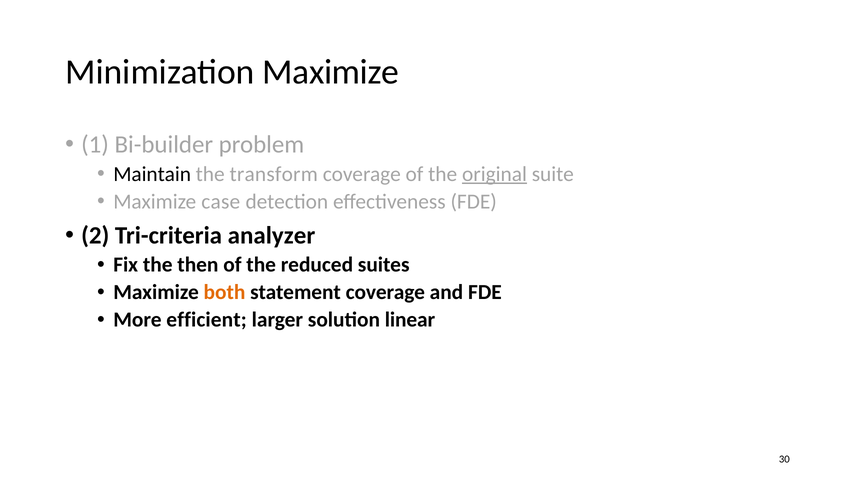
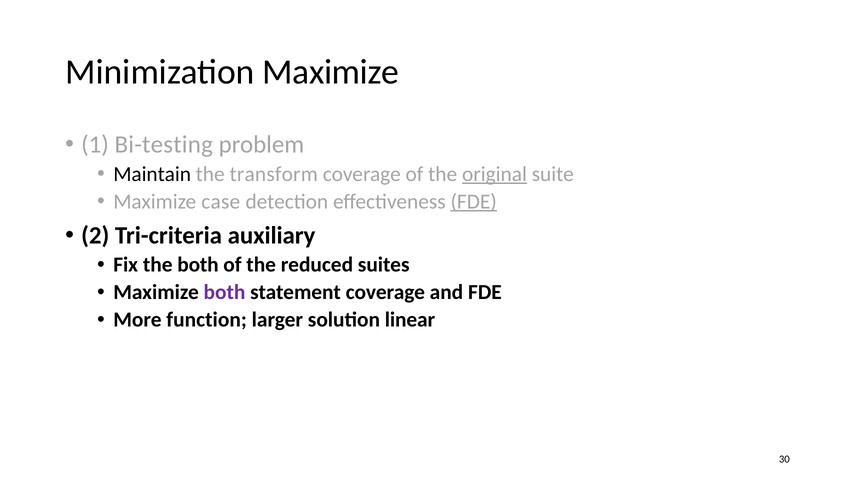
Bi-builder: Bi-builder -> Bi-testing
FDE at (474, 201) underline: none -> present
analyzer: analyzer -> auxiliary
the then: then -> both
both at (225, 292) colour: orange -> purple
efficient: efficient -> function
